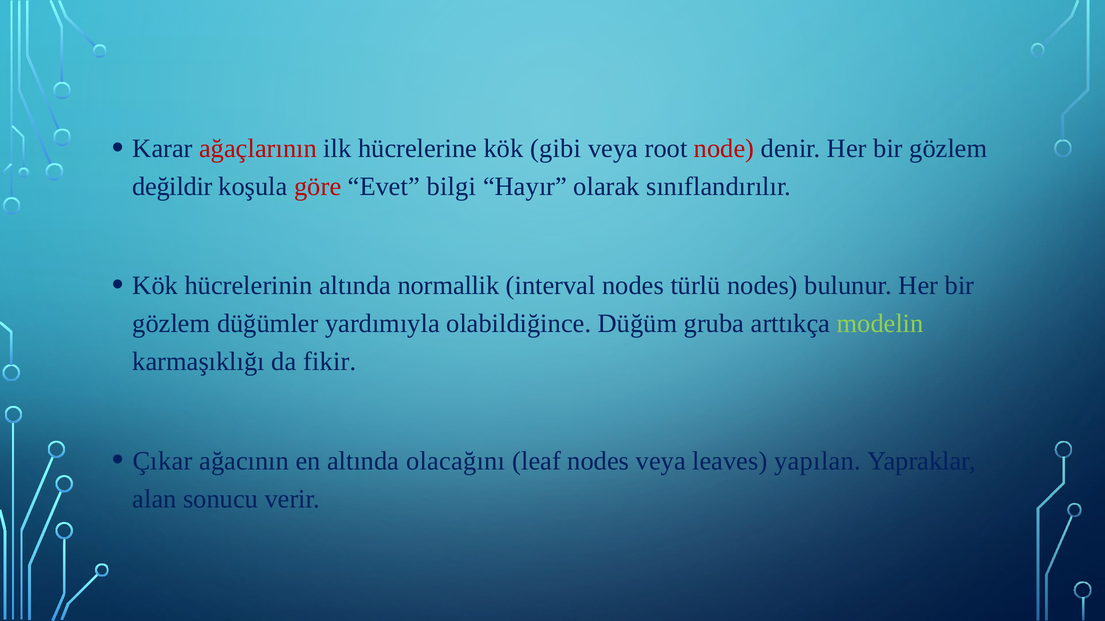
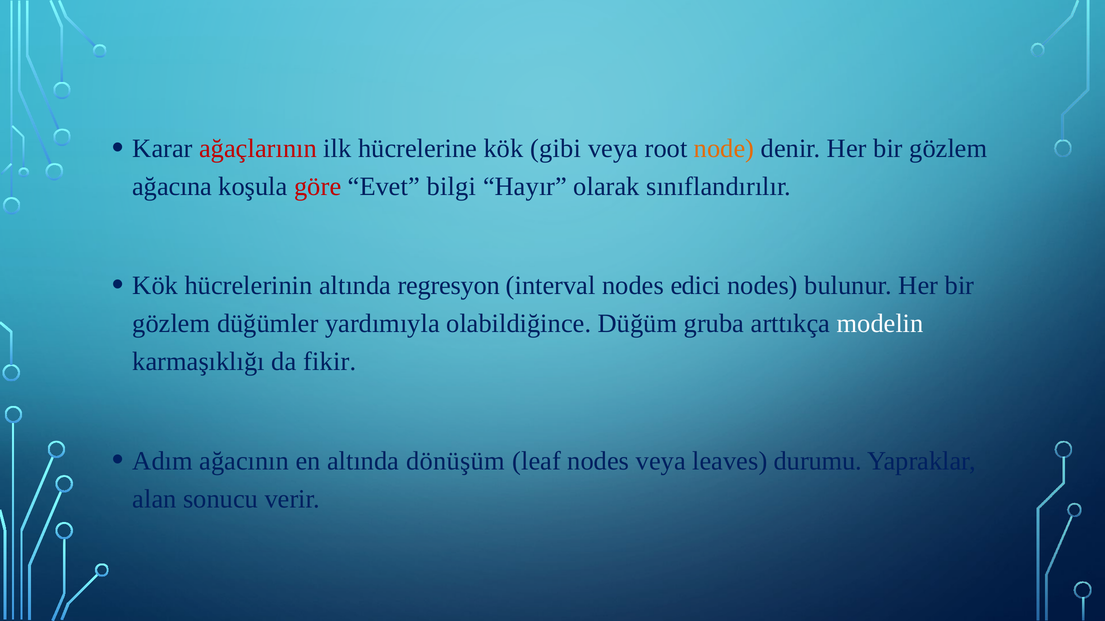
node colour: red -> orange
değildir: değildir -> ağacına
normallik: normallik -> regresyon
türlü: türlü -> edici
modelin colour: light green -> white
Çıkar: Çıkar -> Adım
olacağını: olacağını -> dönüşüm
yapılan: yapılan -> durumu
